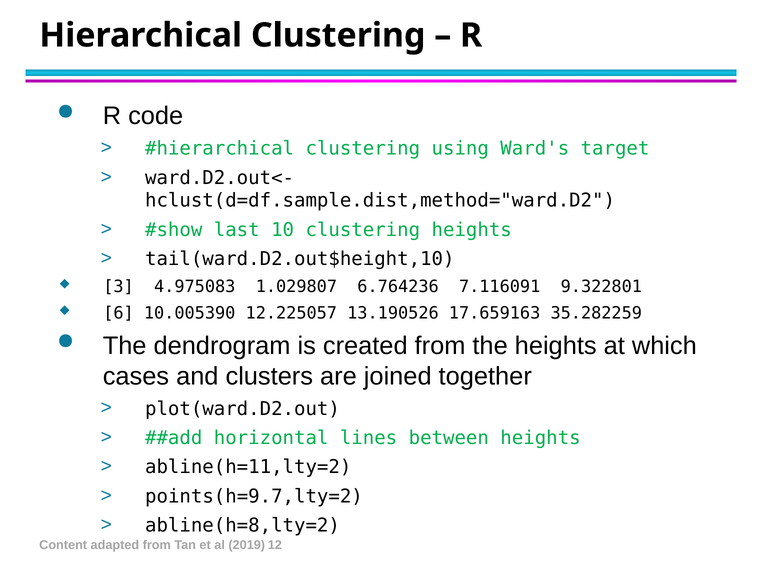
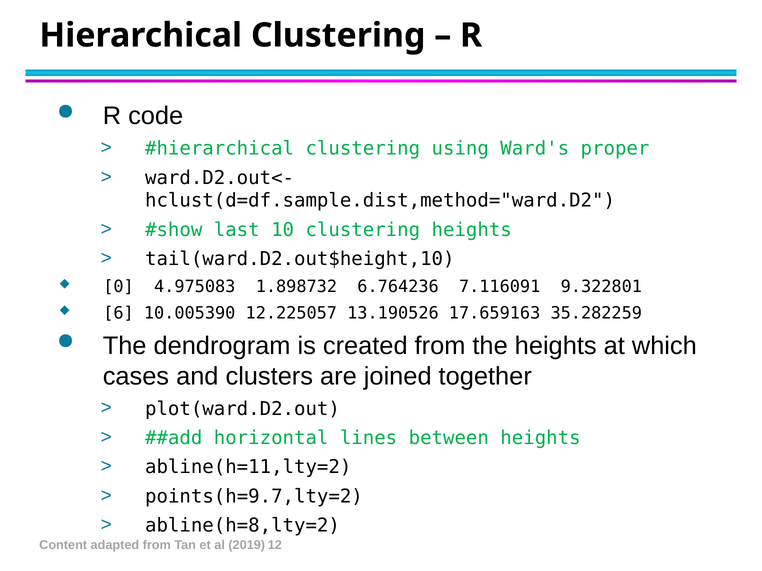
target: target -> proper
3: 3 -> 0
1.029807: 1.029807 -> 1.898732
